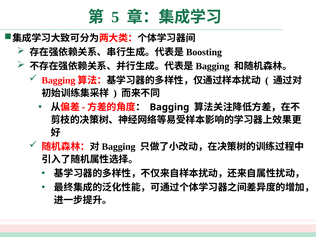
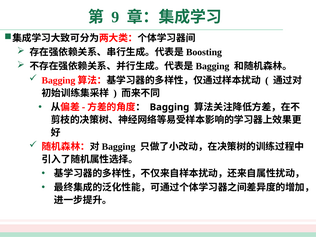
5: 5 -> 9
